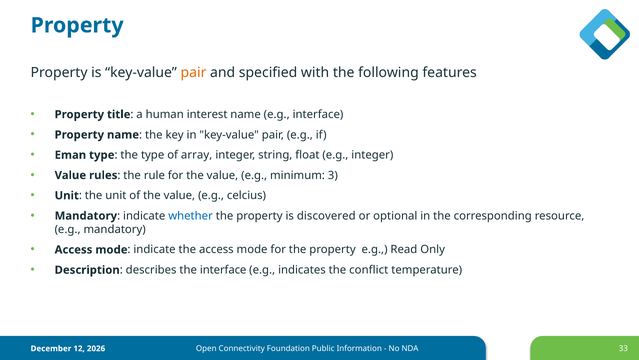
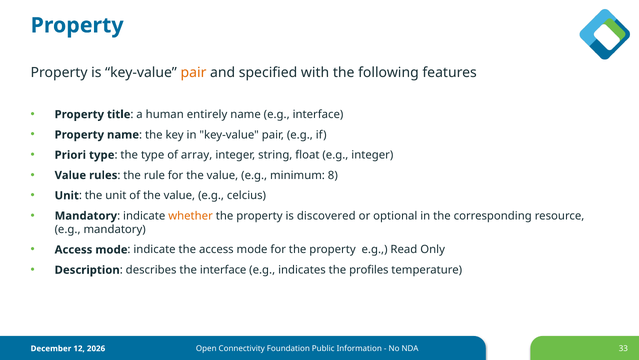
interest: interest -> entirely
Eman: Eman -> Priori
3: 3 -> 8
whether colour: blue -> orange
conflict: conflict -> profiles
